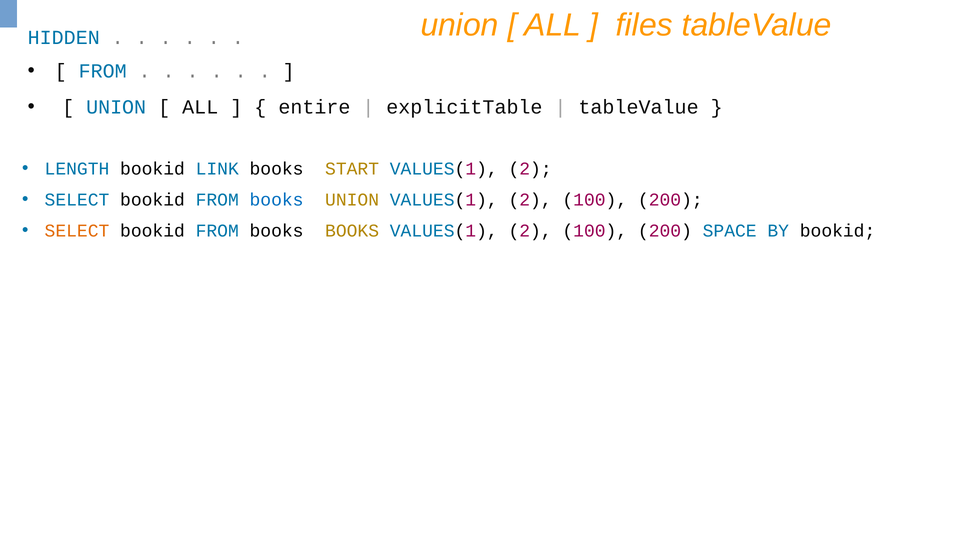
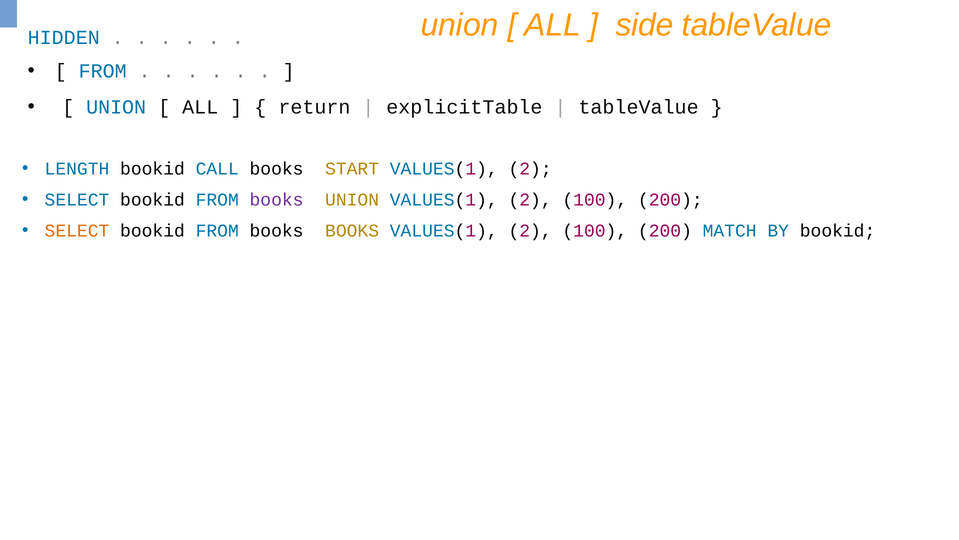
files: files -> side
entire: entire -> return
LINK: LINK -> CALL
books at (277, 200) colour: blue -> purple
SPACE: SPACE -> MATCH
